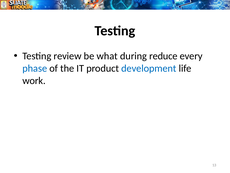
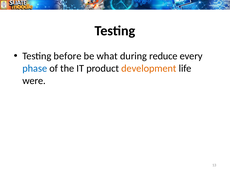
review: review -> before
development colour: blue -> orange
work: work -> were
